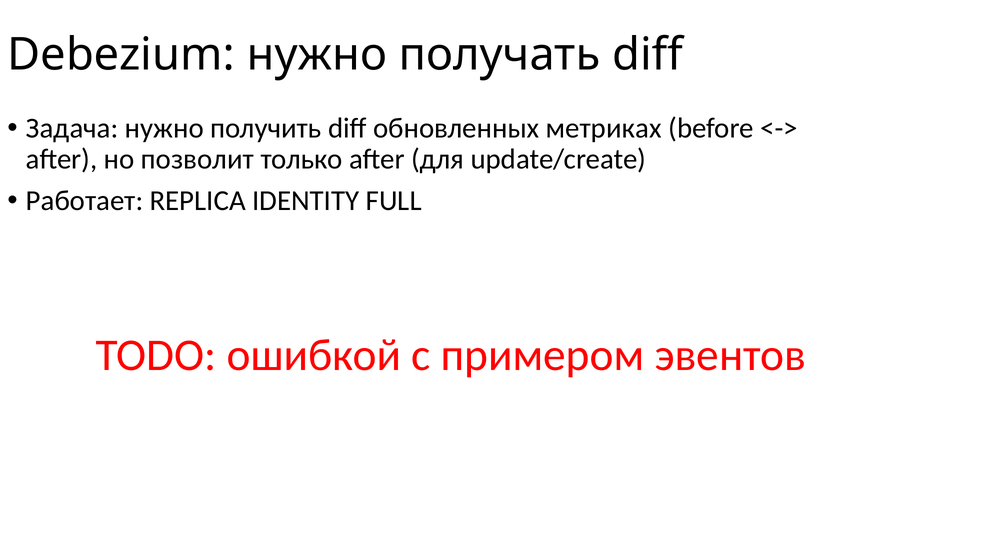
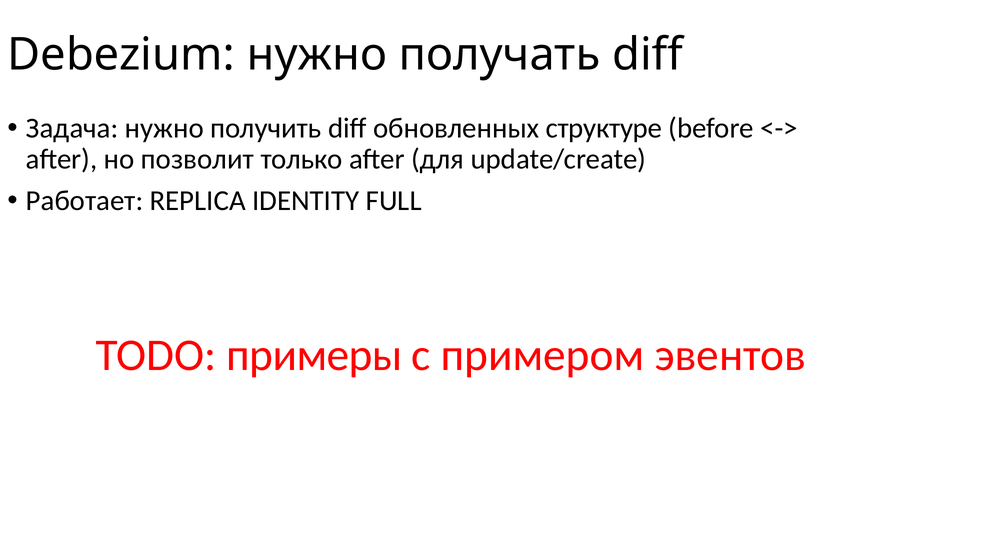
метриках: метриках -> структуре
ошибкой: ошибкой -> примеры
